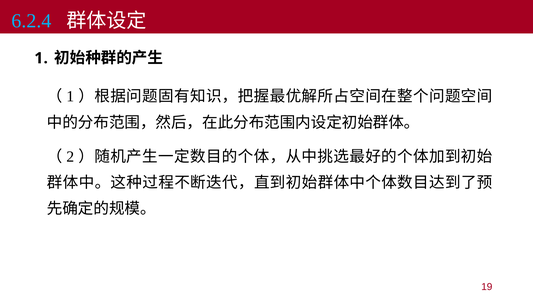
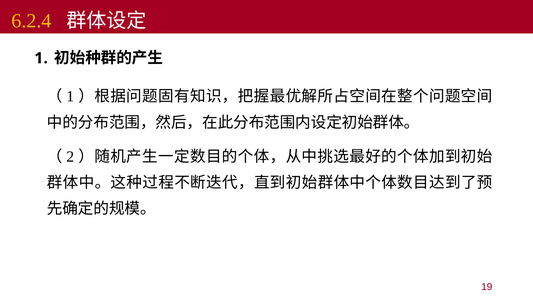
6.2.4 colour: light blue -> yellow
